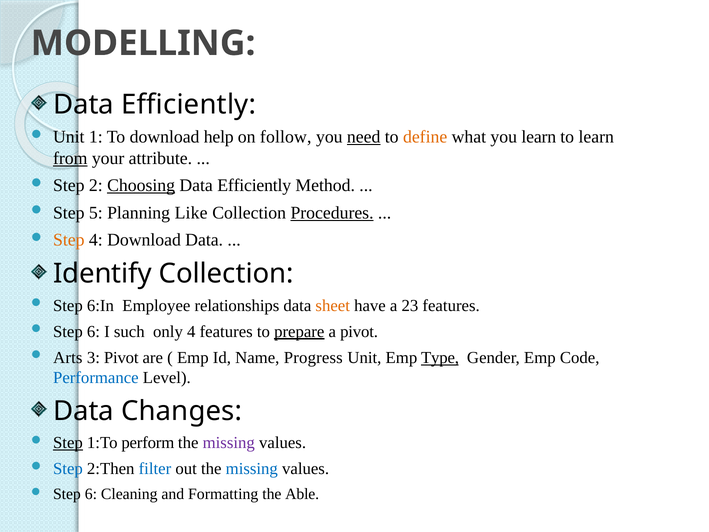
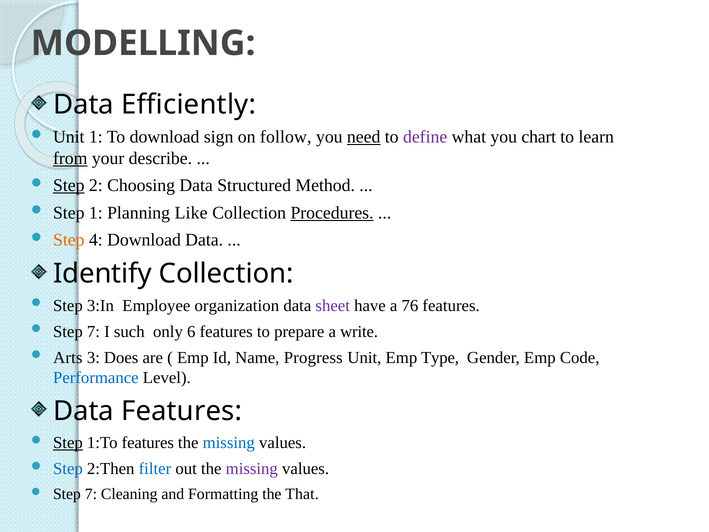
help: help -> sign
define colour: orange -> purple
you learn: learn -> chart
attribute: attribute -> describe
Step at (69, 185) underline: none -> present
Choosing underline: present -> none
Efficiently at (254, 185): Efficiently -> Structured
Step 5: 5 -> 1
6:In: 6:In -> 3:In
relationships: relationships -> organization
sheet colour: orange -> purple
23: 23 -> 76
6 at (93, 331): 6 -> 7
only 4: 4 -> 6
prepare underline: present -> none
a pivot: pivot -> write
3 Pivot: Pivot -> Does
Type underline: present -> none
Data Changes: Changes -> Features
1:To perform: perform -> features
missing at (229, 443) colour: purple -> blue
missing at (252, 469) colour: blue -> purple
6 at (91, 494): 6 -> 7
Able: Able -> That
